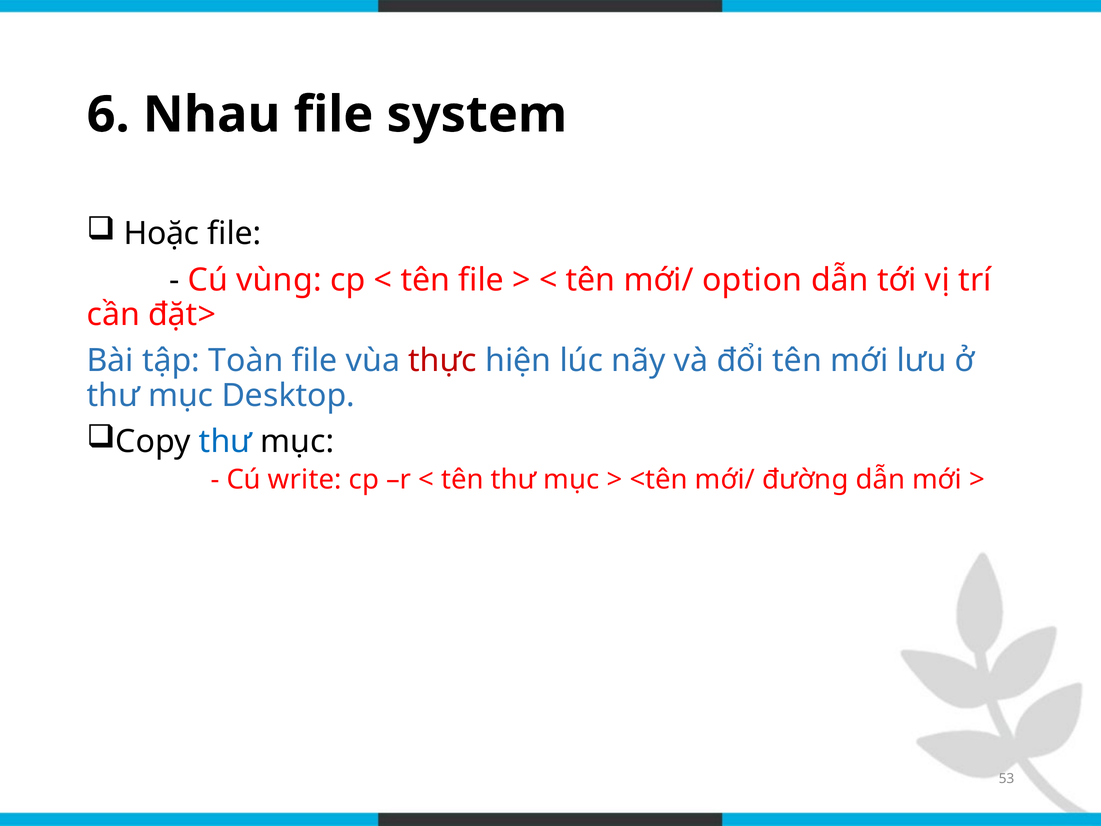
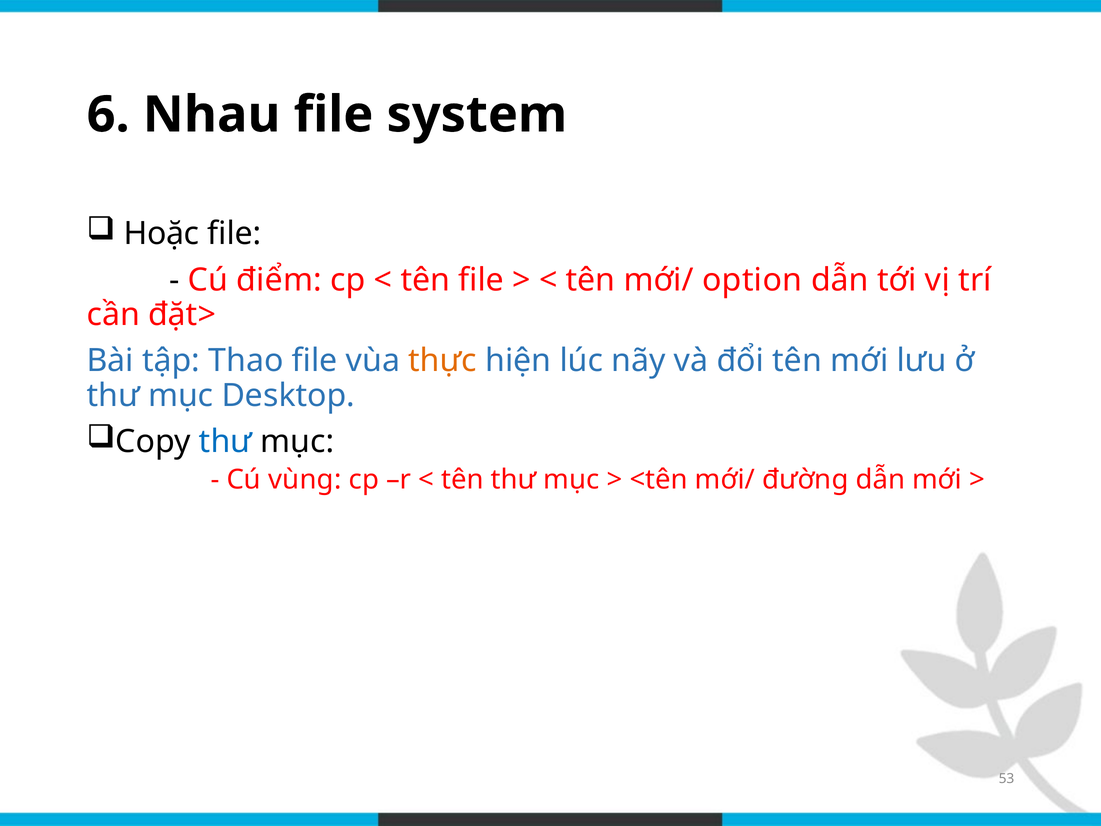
vùng: vùng -> điểm
Toàn: Toàn -> Thao
thực colour: red -> orange
write: write -> vùng
